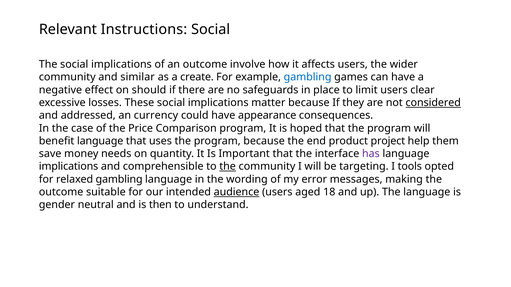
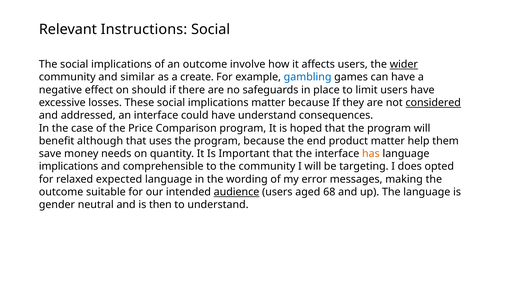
wider underline: none -> present
users clear: clear -> have
an currency: currency -> interface
have appearance: appearance -> understand
benefit language: language -> although
product project: project -> matter
has colour: purple -> orange
the at (228, 167) underline: present -> none
tools: tools -> does
relaxed gambling: gambling -> expected
18: 18 -> 68
